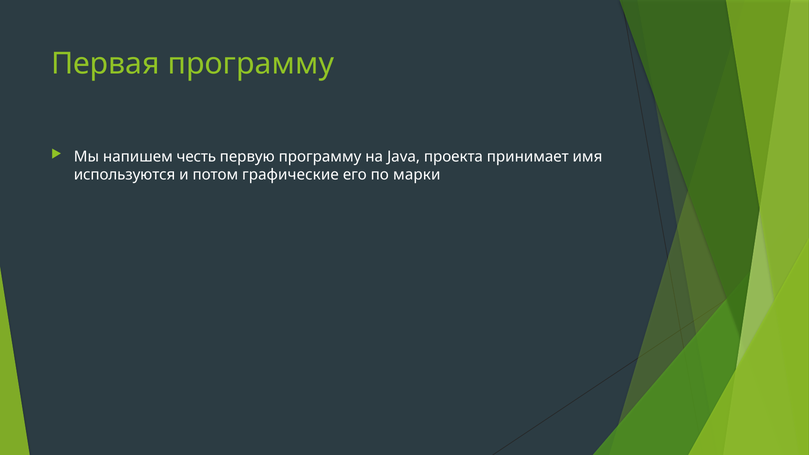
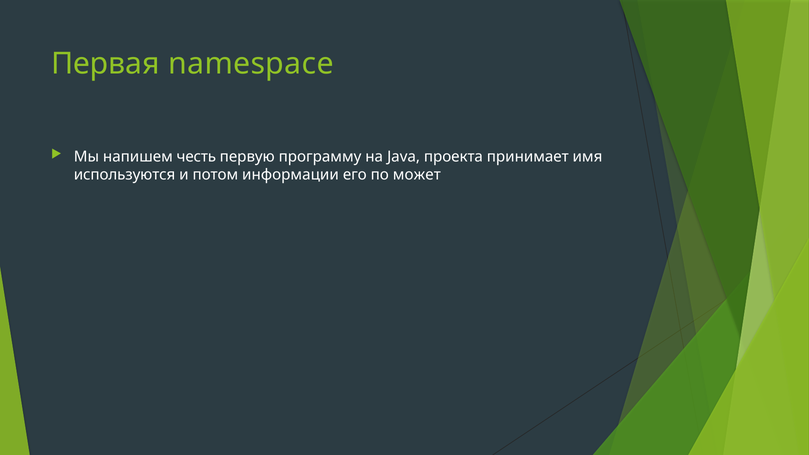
Первая программу: программу -> namespace
графические: графические -> информации
марки: марки -> может
